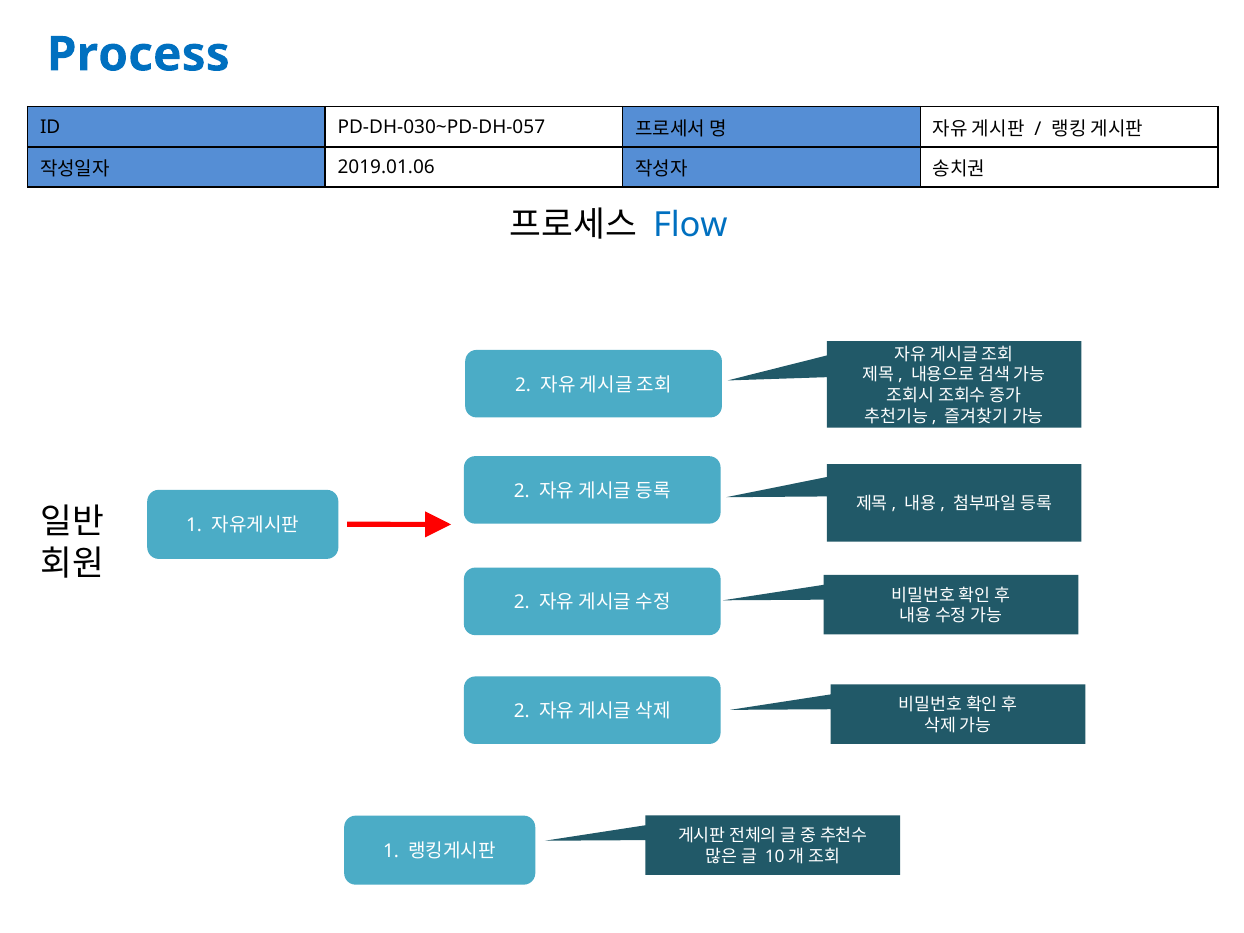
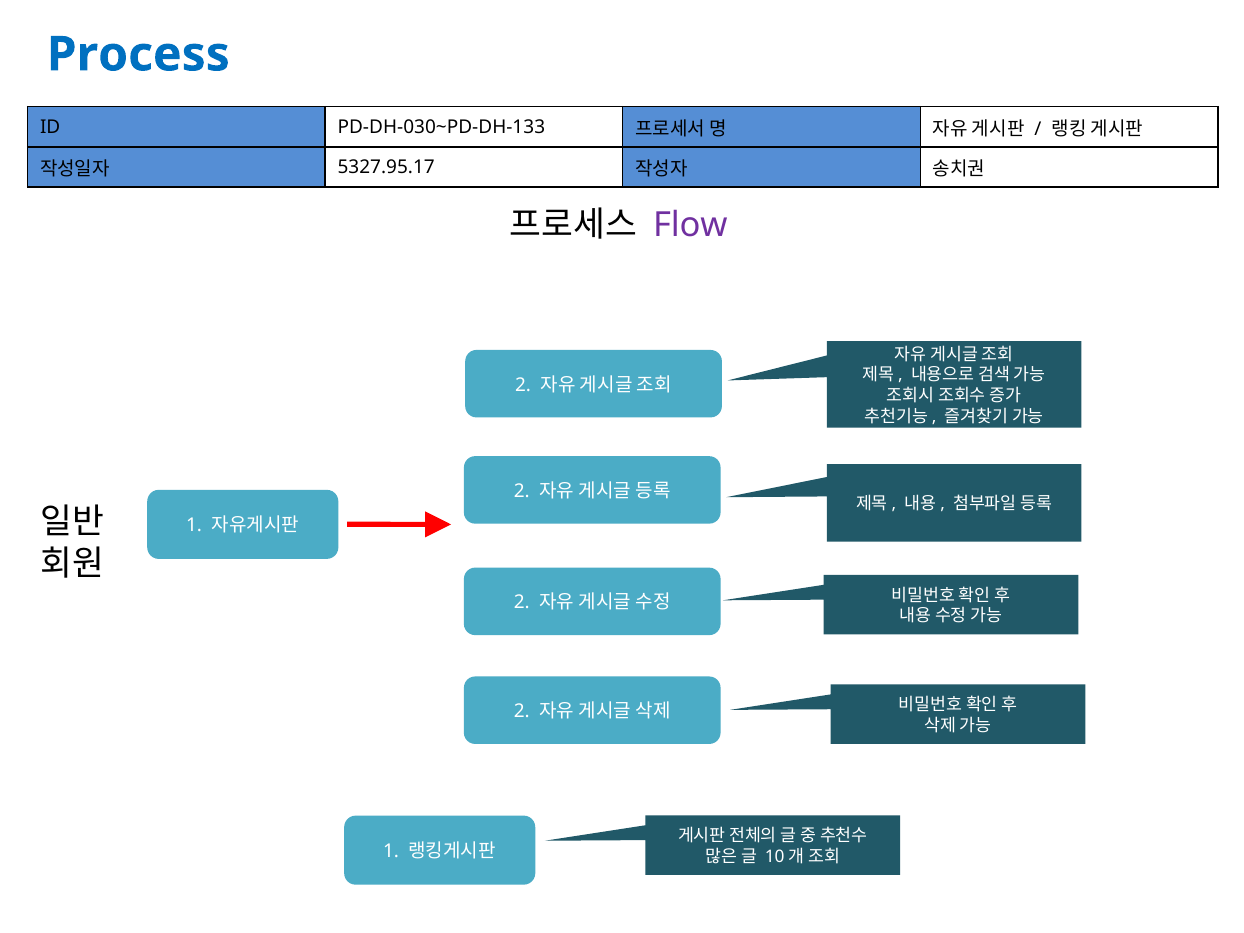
PD-DH-030~PD-DH-057: PD-DH-030~PD-DH-057 -> PD-DH-030~PD-DH-133
2019.01.06: 2019.01.06 -> 5327.95.17
Flow colour: blue -> purple
